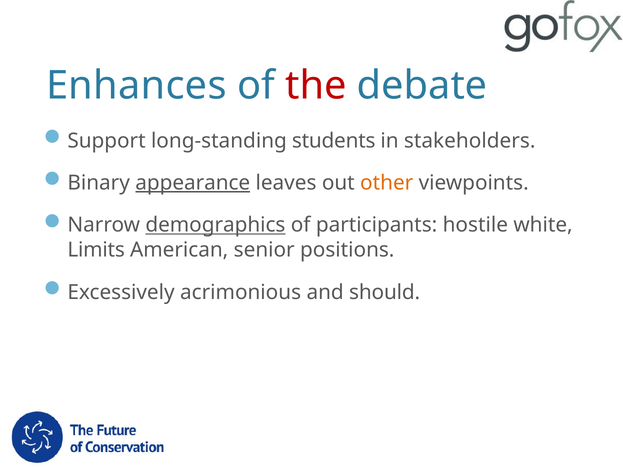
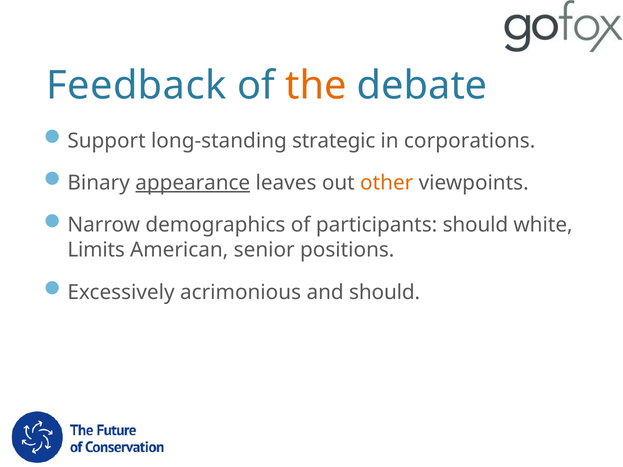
Enhances: Enhances -> Feedback
the colour: red -> orange
students: students -> strategic
stakeholders: stakeholders -> corporations
demographics underline: present -> none
participants hostile: hostile -> should
